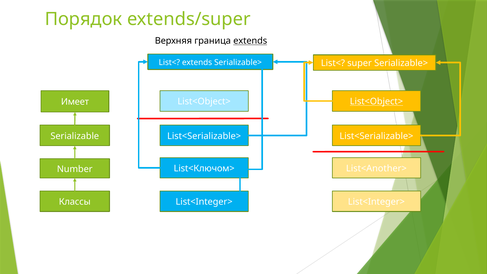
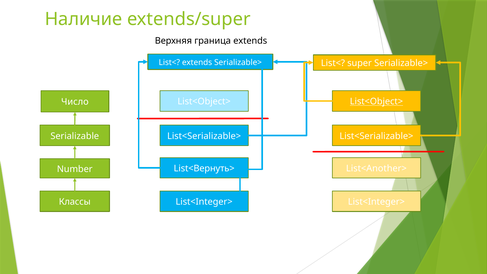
Порядок: Порядок -> Наличие
extends at (250, 41) underline: present -> none
Имеет: Имеет -> Число
List<Ключом>: List<Ключом> -> List<Вернуть>
